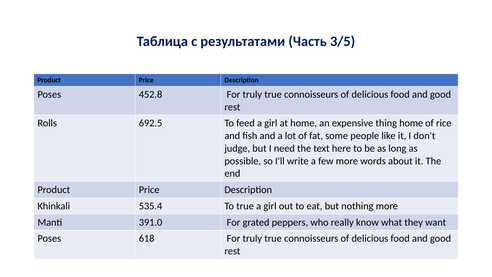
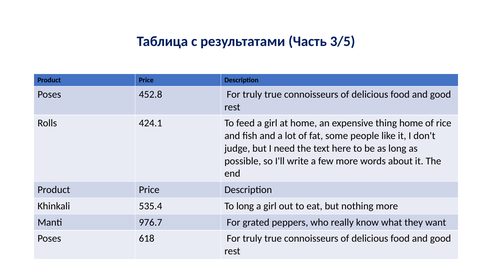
692.5: 692.5 -> 424.1
To true: true -> long
391.0: 391.0 -> 976.7
